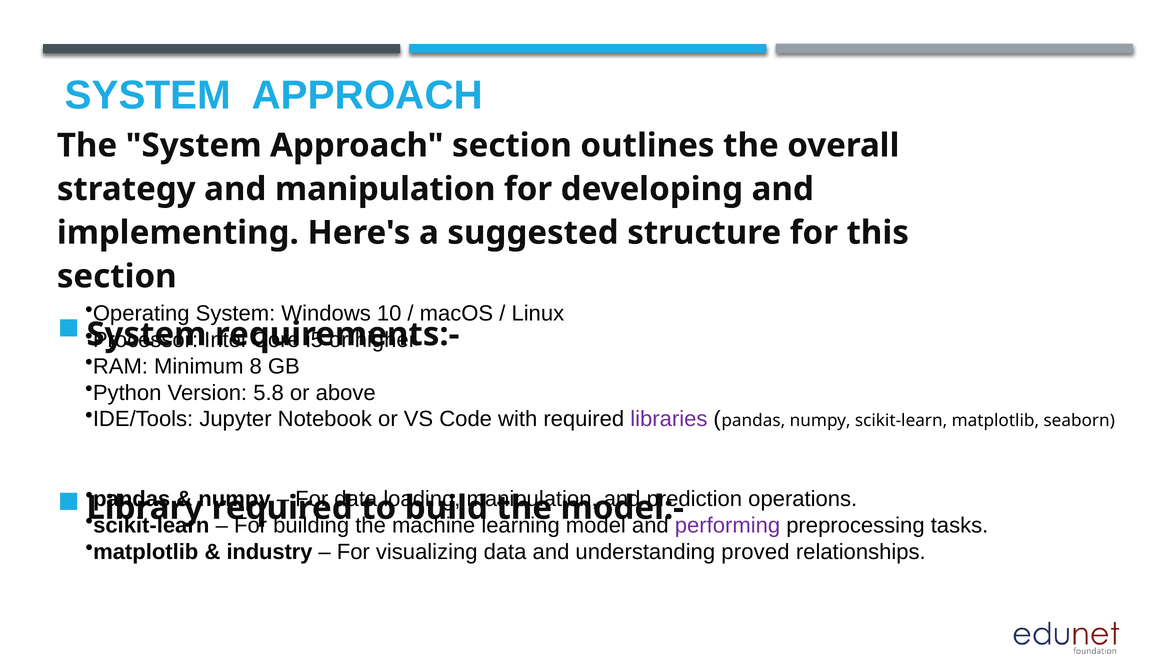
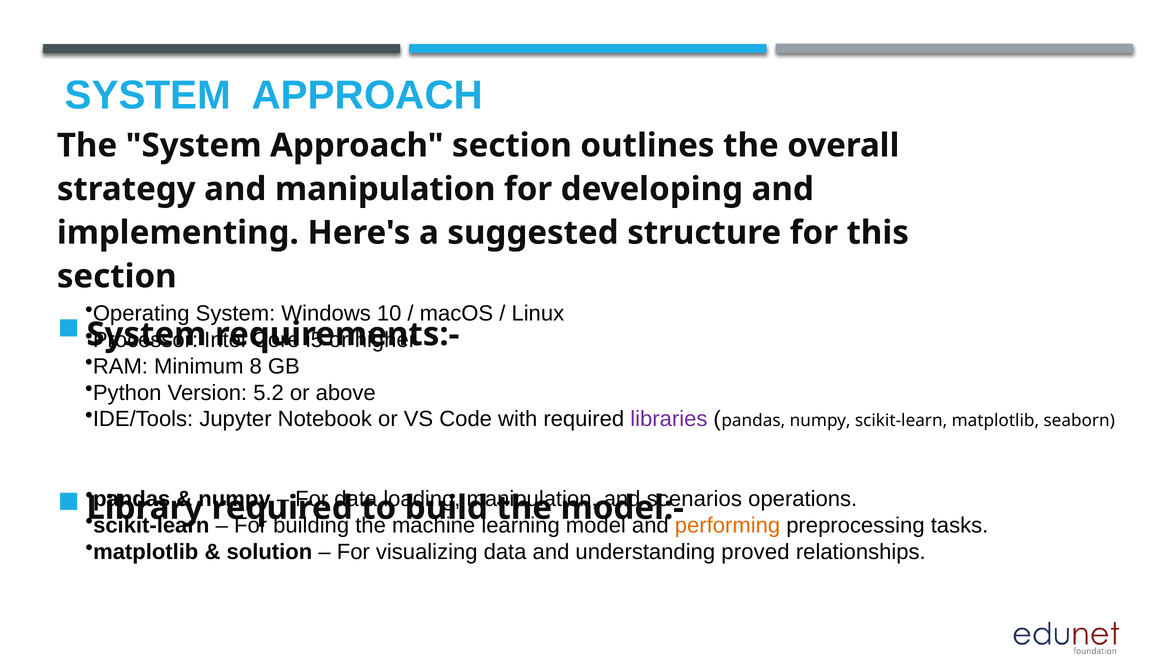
5.8: 5.8 -> 5.2
prediction: prediction -> scenarios
performing colour: purple -> orange
industry: industry -> solution
